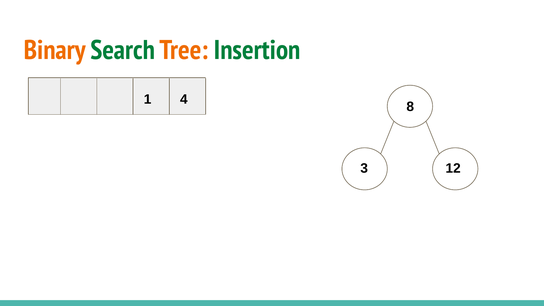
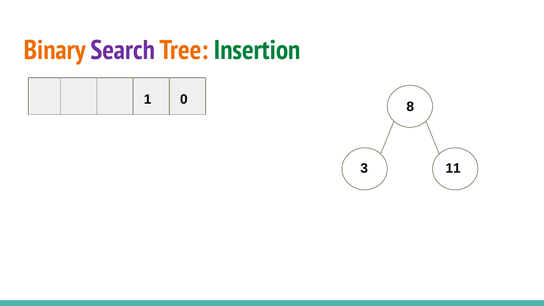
Search colour: green -> purple
4: 4 -> 0
12: 12 -> 11
